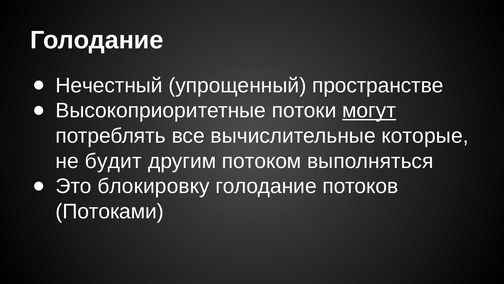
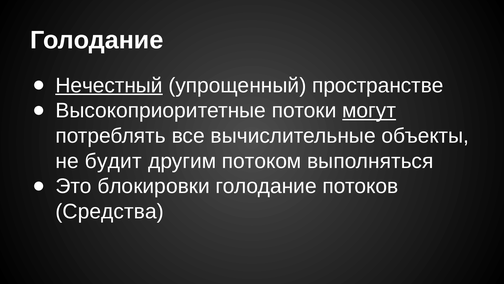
Нечестный underline: none -> present
которые: которые -> объекты
блокировку: блокировку -> блокировки
Потоками: Потоками -> Средства
